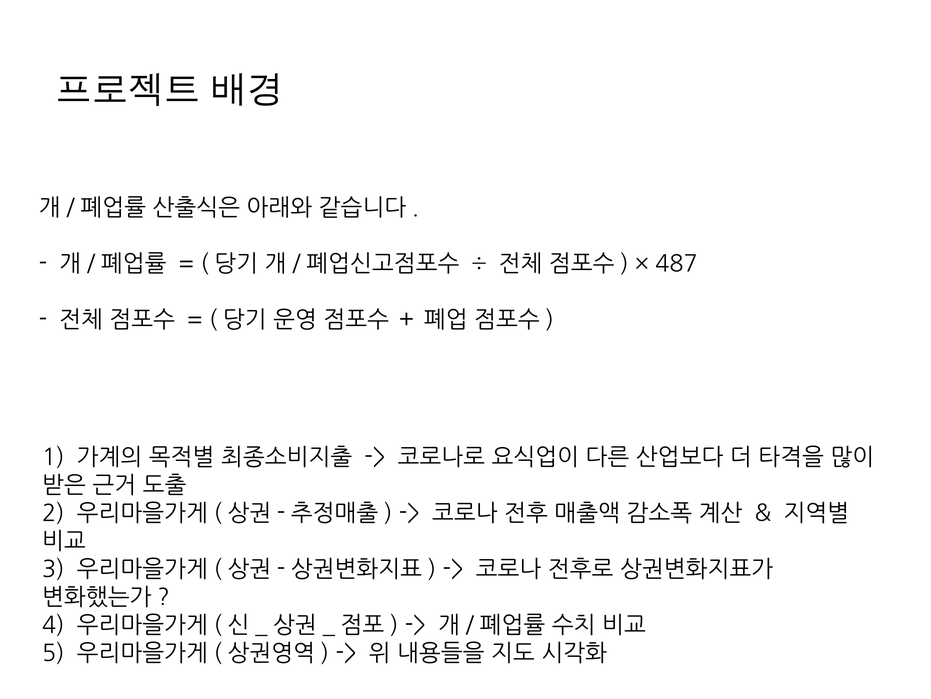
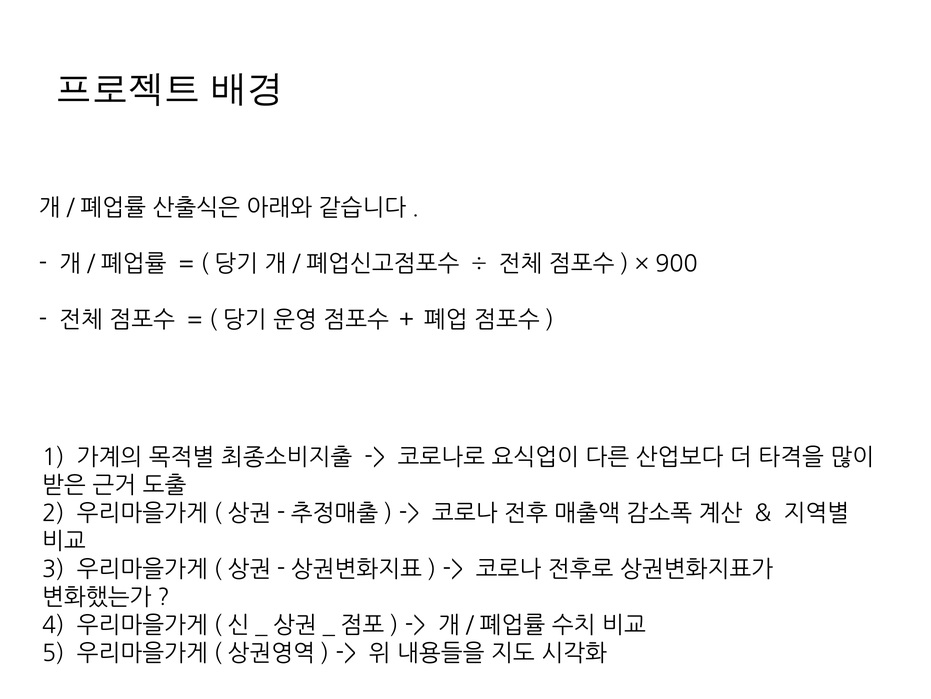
487: 487 -> 900
